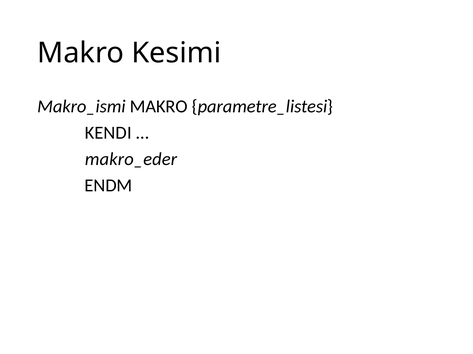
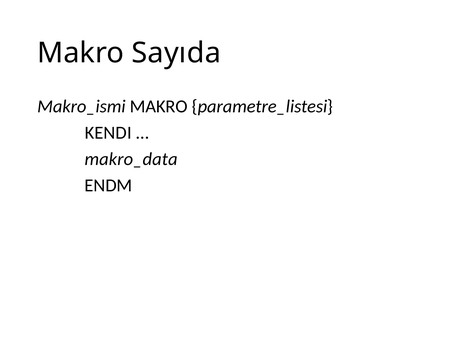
Kesimi: Kesimi -> Sayıda
makro_eder: makro_eder -> makro_data
